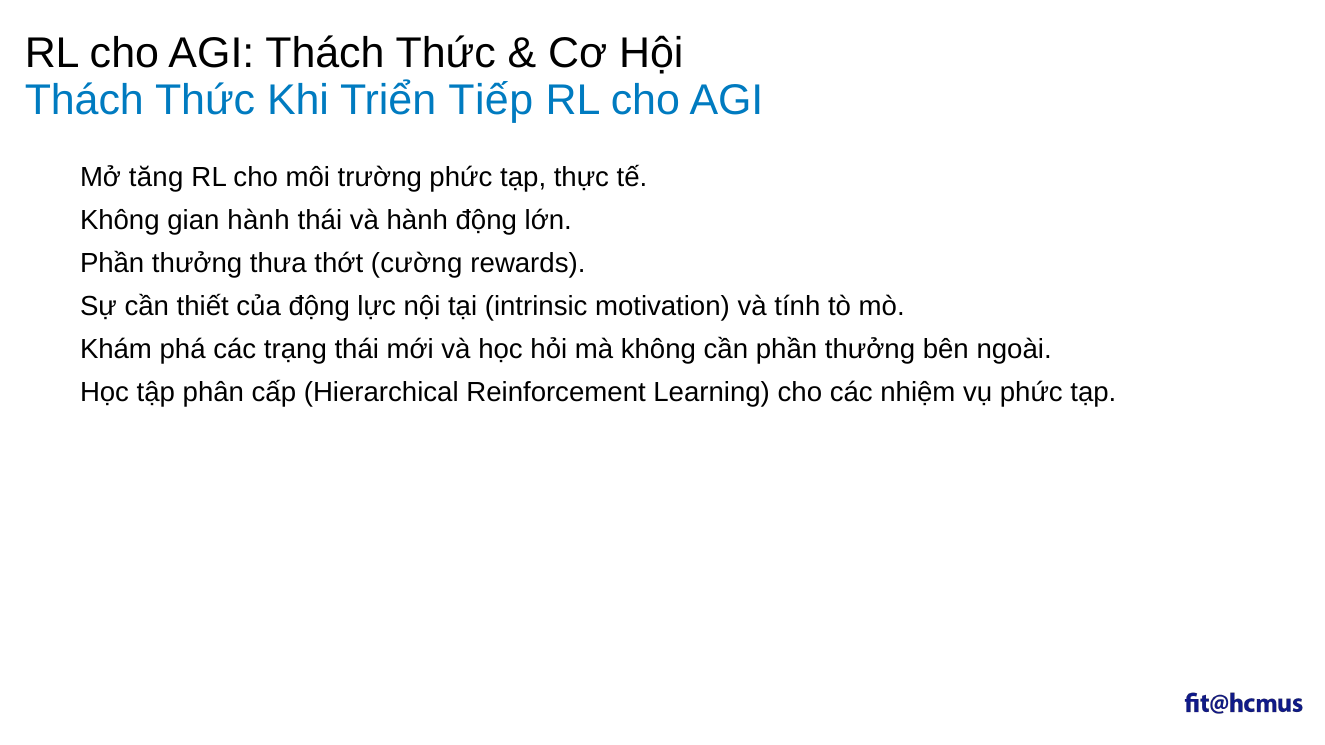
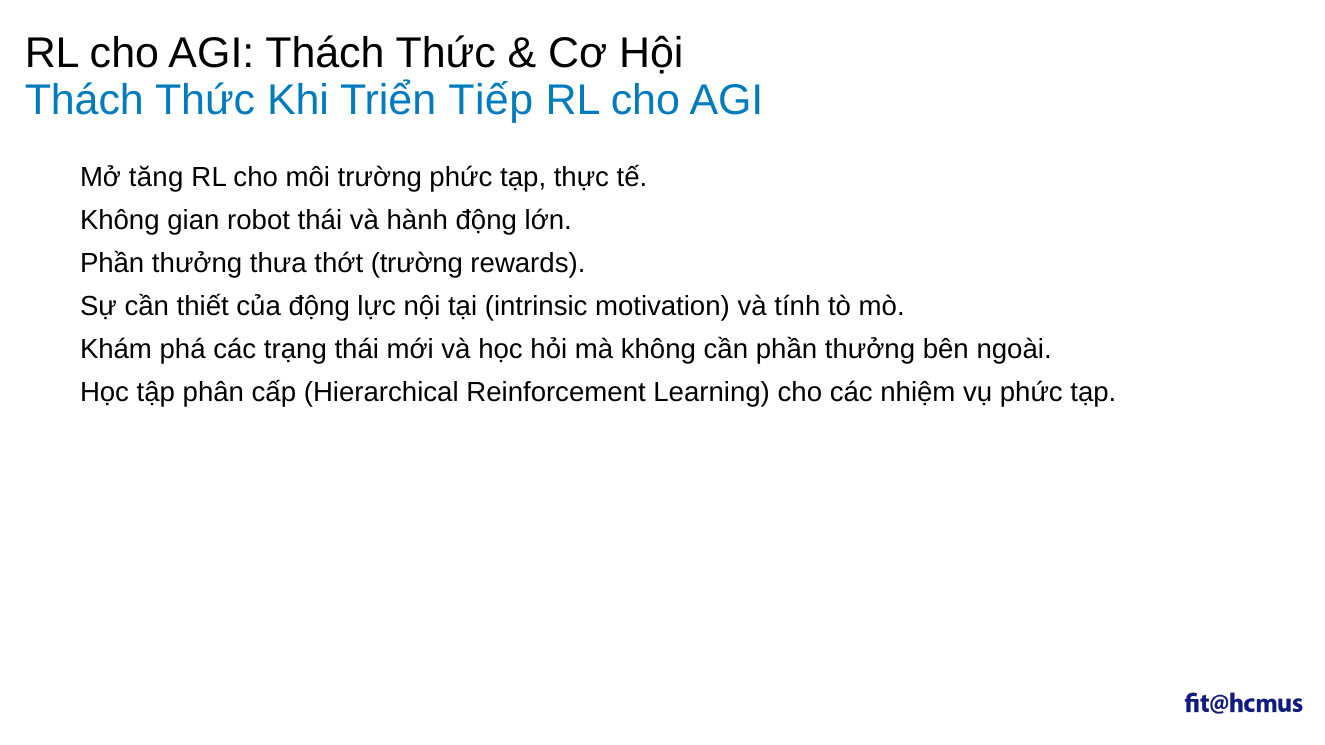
gian hành: hành -> robot
thớt cường: cường -> trường
